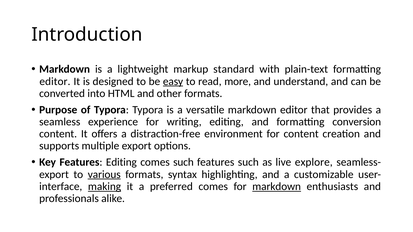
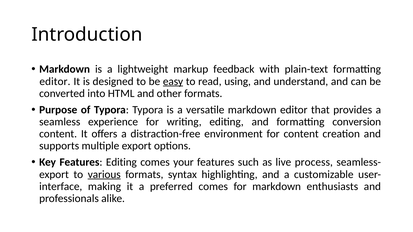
standard: standard -> feedback
more: more -> using
comes such: such -> your
explore: explore -> process
making underline: present -> none
markdown at (277, 187) underline: present -> none
